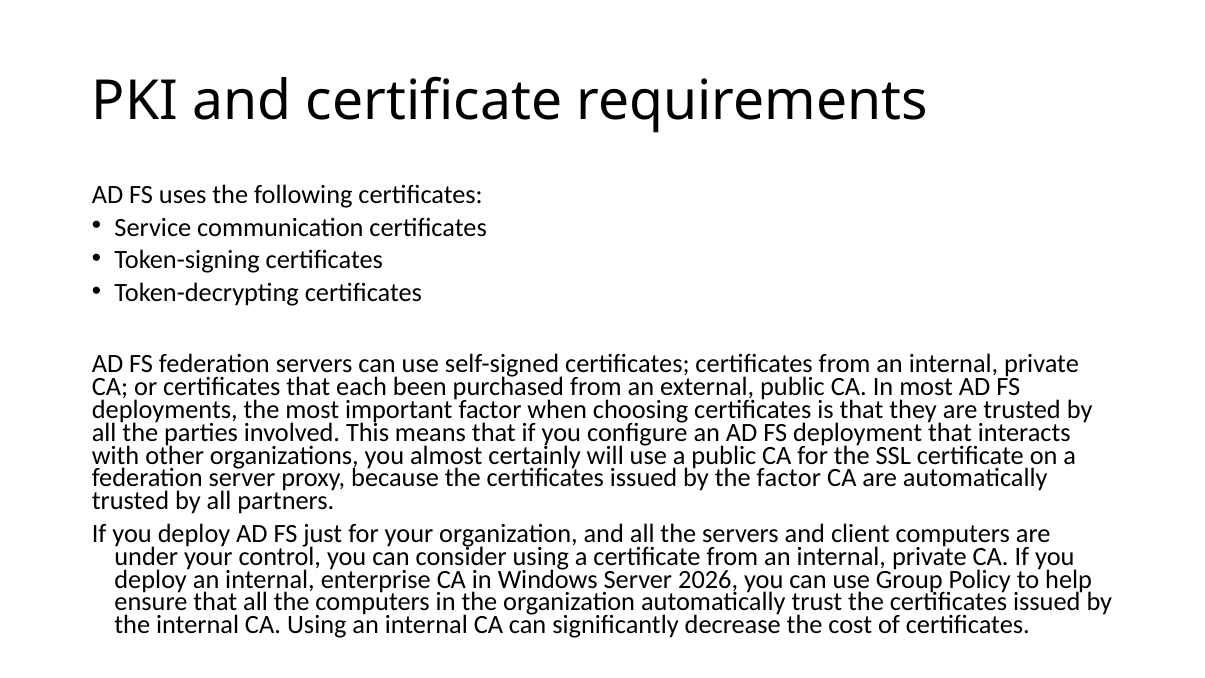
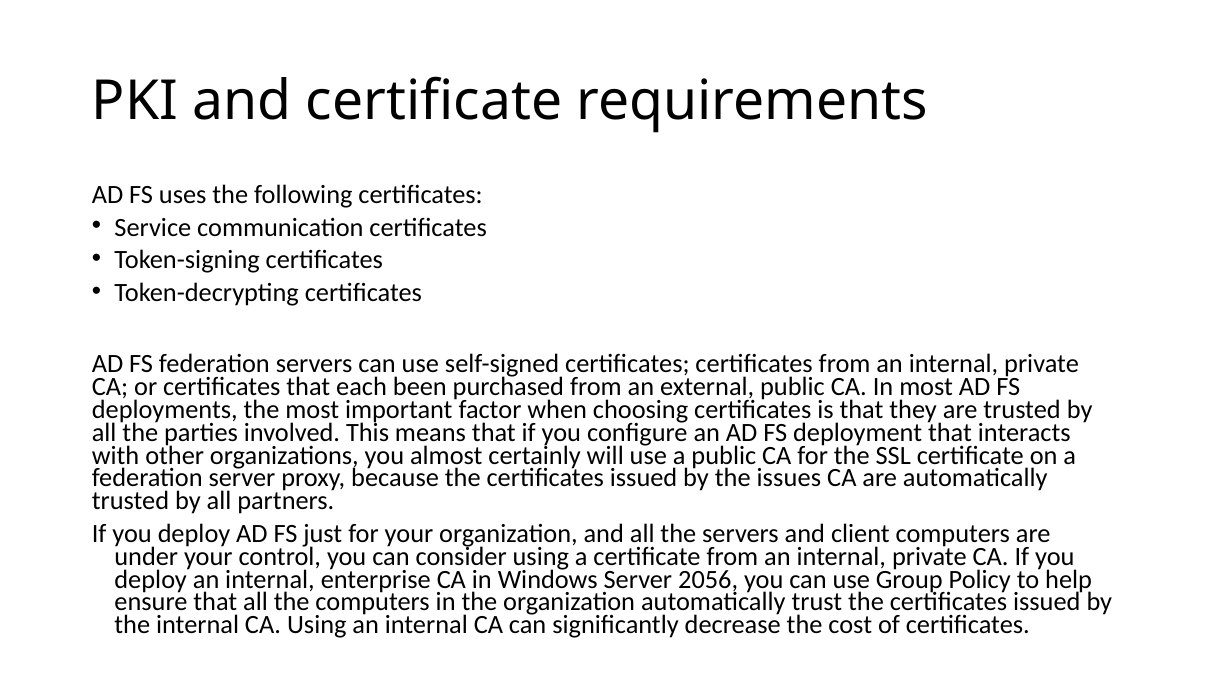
the factor: factor -> issues
2026: 2026 -> 2056
